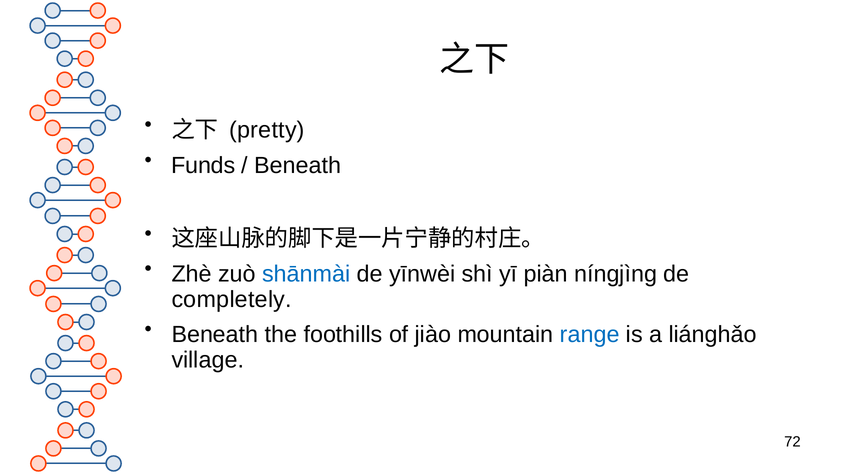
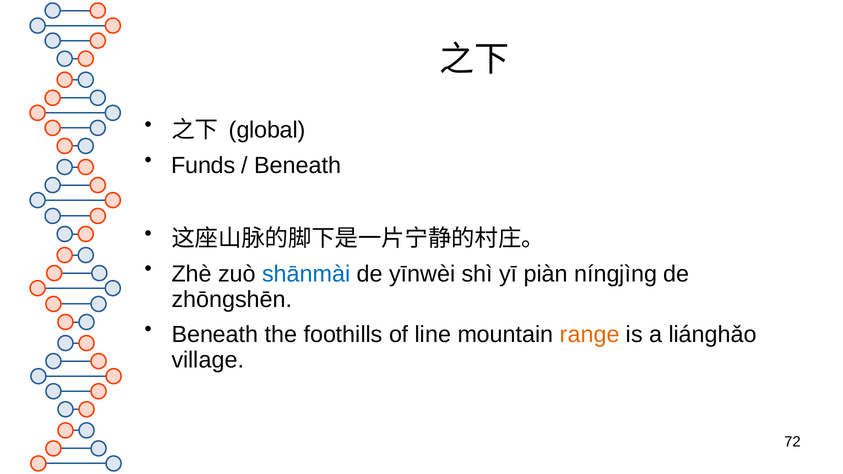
pretty: pretty -> global
completely: completely -> zhōngshēn
jiào: jiào -> line
range colour: blue -> orange
